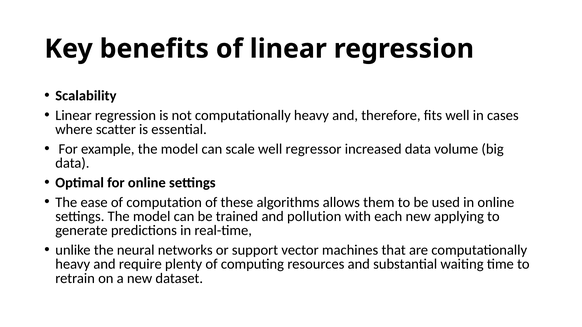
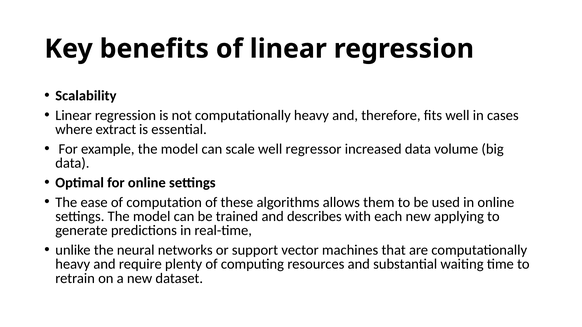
scatter: scatter -> extract
pollution: pollution -> describes
